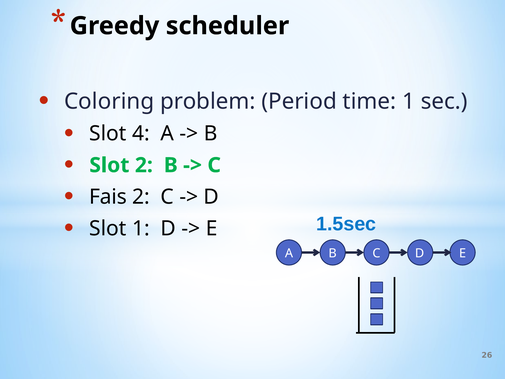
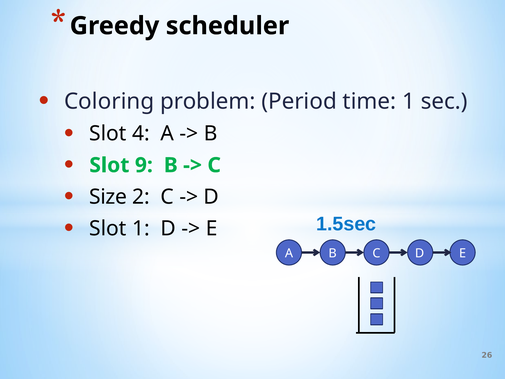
Slot 2: 2 -> 9
Fais: Fais -> Size
